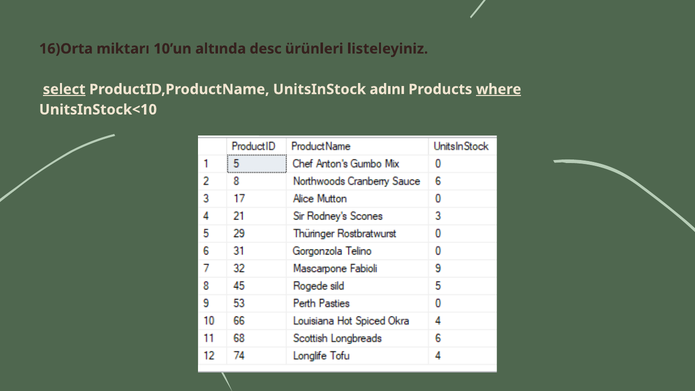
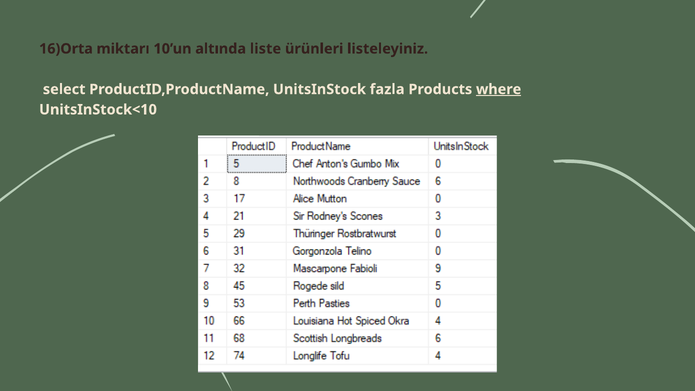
desc: desc -> liste
select underline: present -> none
adını: adını -> fazla
